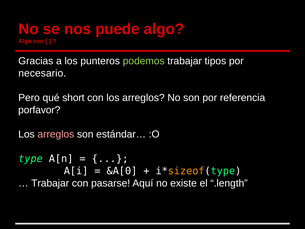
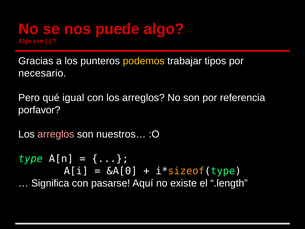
podemos colour: light green -> yellow
short: short -> igual
estándar…: estándar… -> nuestros…
Trabajar at (50, 183): Trabajar -> Significa
